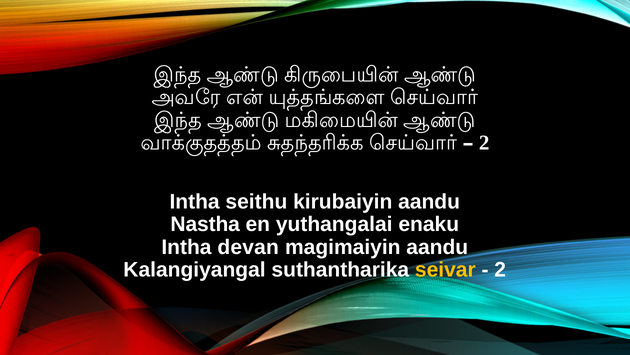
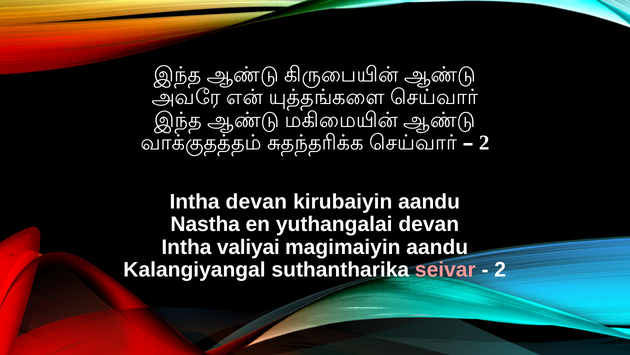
Intha seithu: seithu -> devan
yuthangalai enaku: enaku -> devan
devan: devan -> valiyai
seivar colour: yellow -> pink
